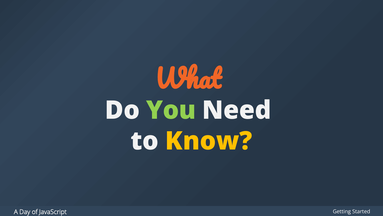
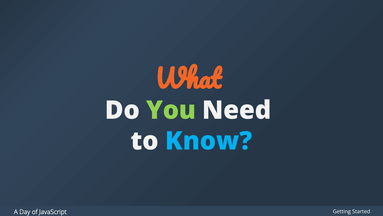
Know colour: yellow -> light blue
